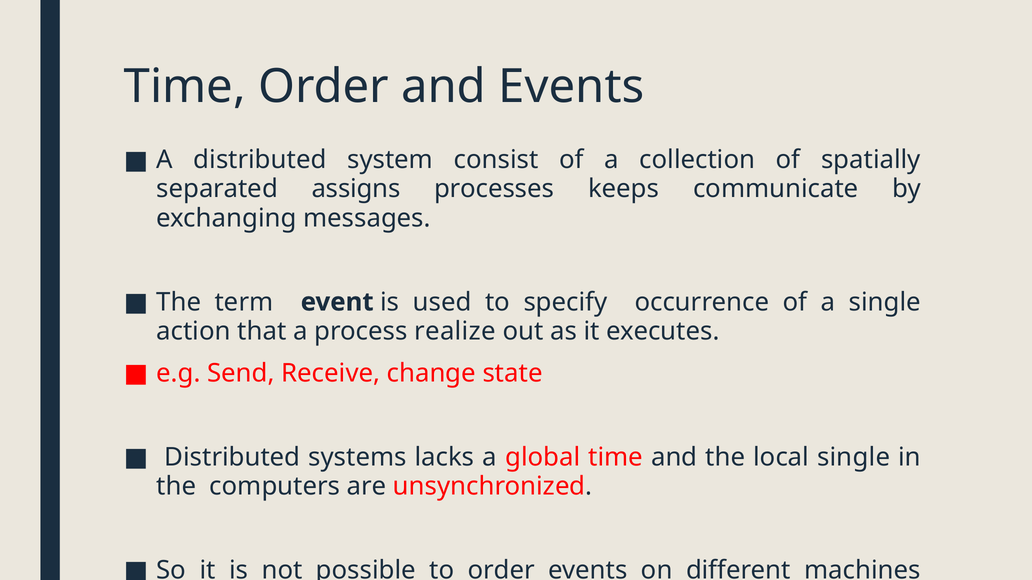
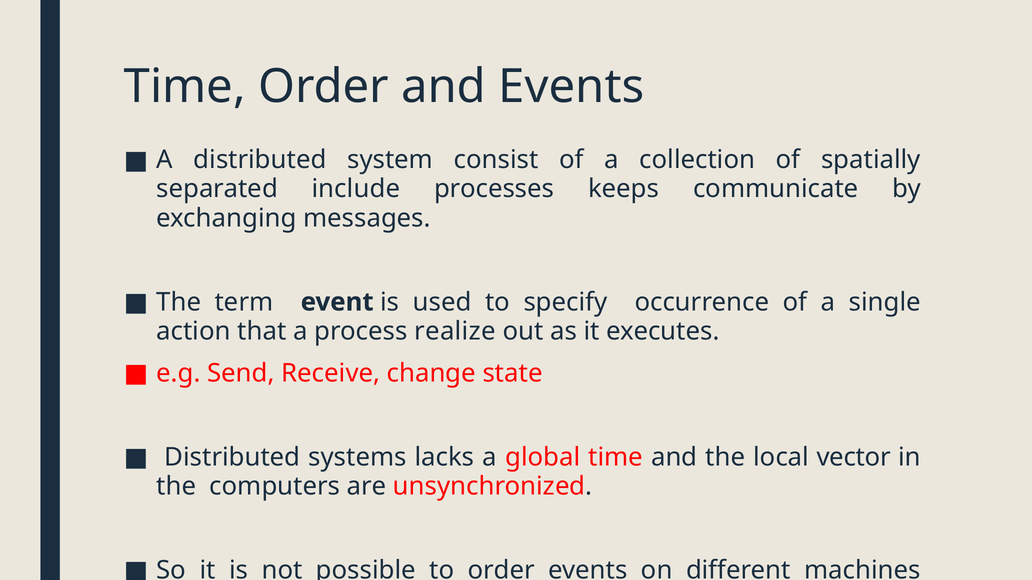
assigns: assigns -> include
local single: single -> vector
